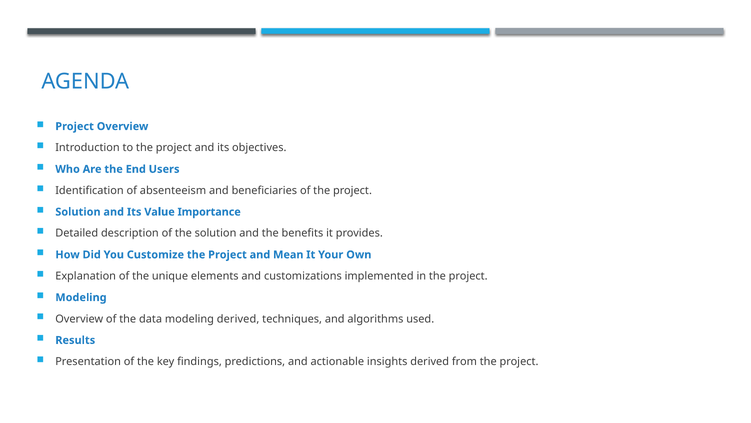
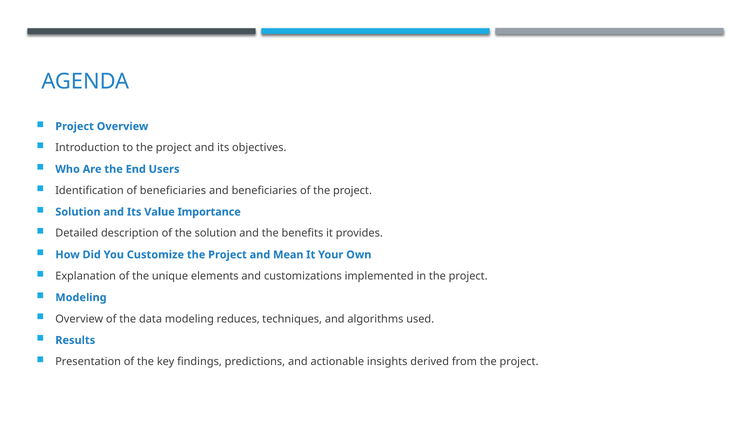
of absenteeism: absenteeism -> beneficiaries
modeling derived: derived -> reduces
